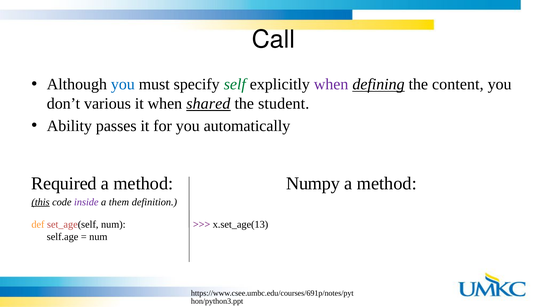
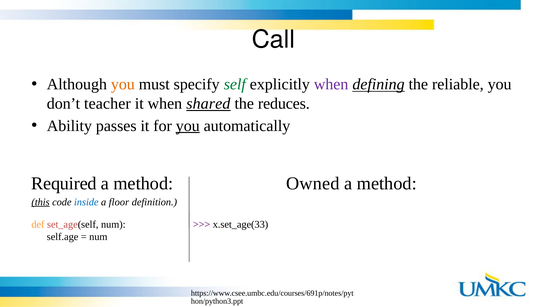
you at (123, 85) colour: blue -> orange
content: content -> reliable
various: various -> teacher
student: student -> reduces
you at (188, 126) underline: none -> present
Numpy: Numpy -> Owned
inside colour: purple -> blue
them: them -> floor
x.set_age(13: x.set_age(13 -> x.set_age(33
